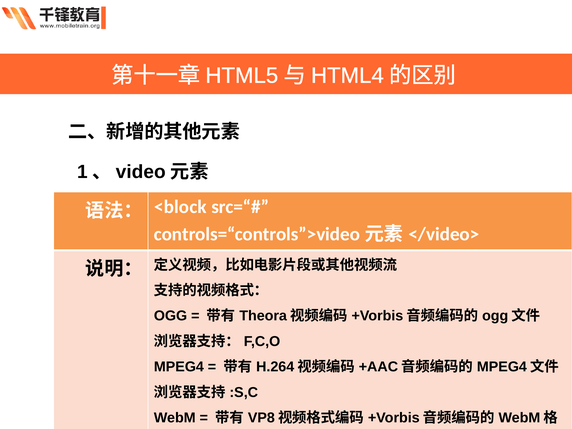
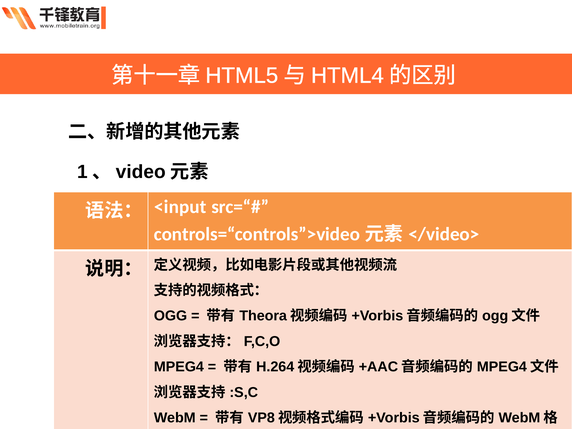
<block: <block -> <input
